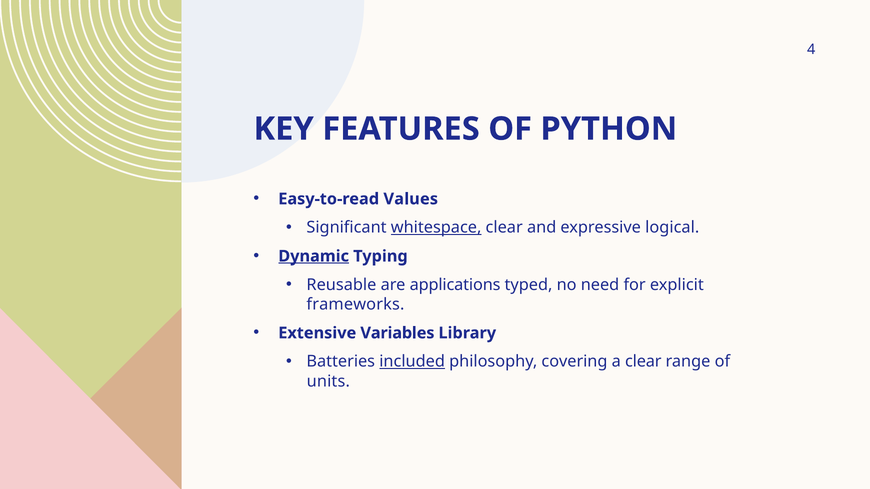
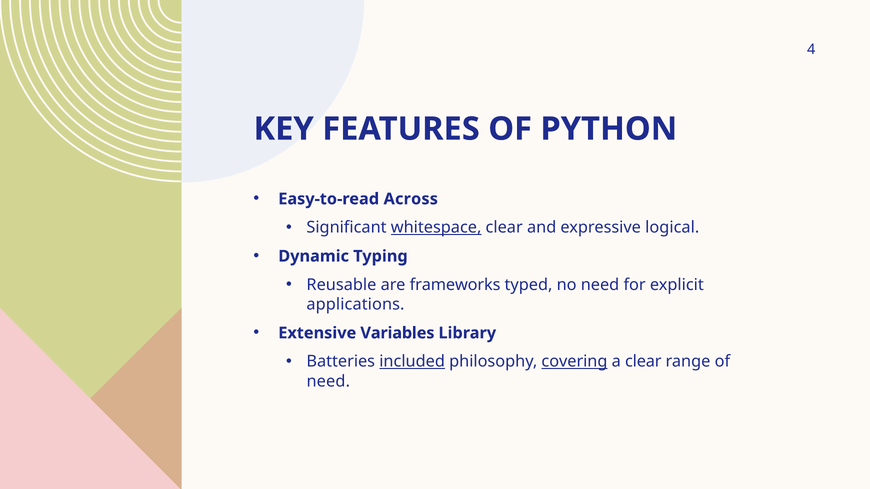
Values: Values -> Across
Dynamic underline: present -> none
applications: applications -> frameworks
frameworks: frameworks -> applications
covering underline: none -> present
units at (328, 381): units -> need
